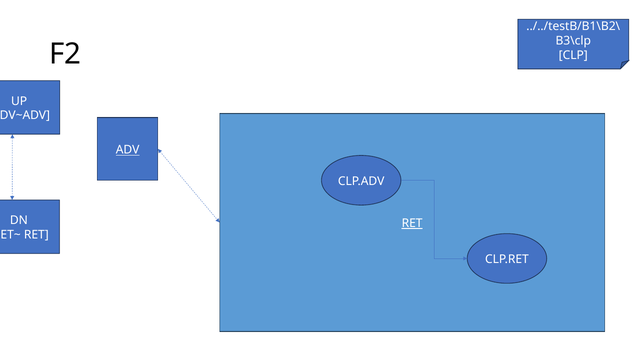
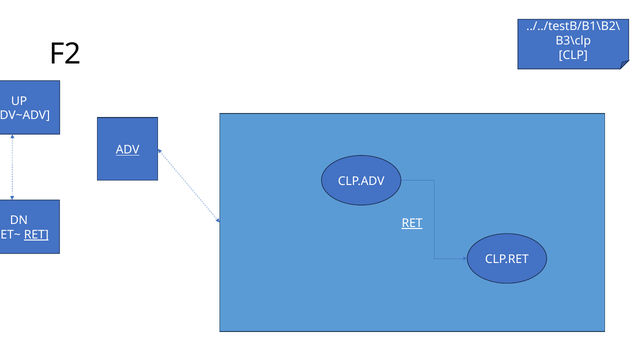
RET at (36, 235) underline: none -> present
